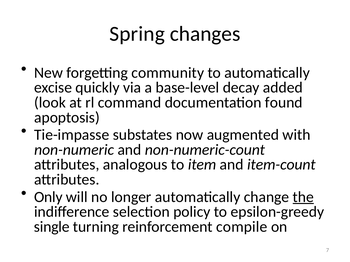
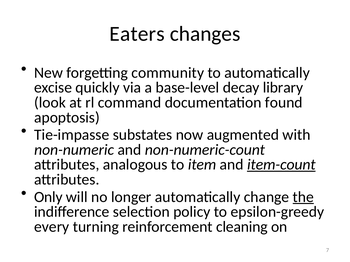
Spring: Spring -> Eaters
added: added -> library
item-count underline: none -> present
single: single -> every
compile: compile -> cleaning
